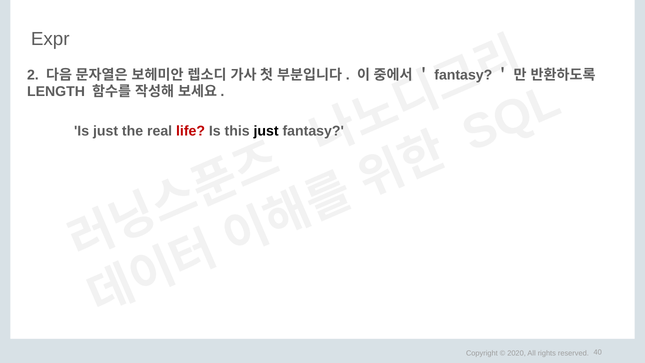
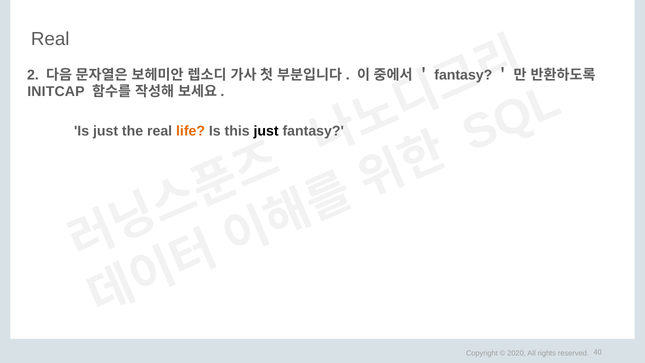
Expr at (50, 39): Expr -> Real
LENGTH: LENGTH -> INITCAP
life colour: red -> orange
